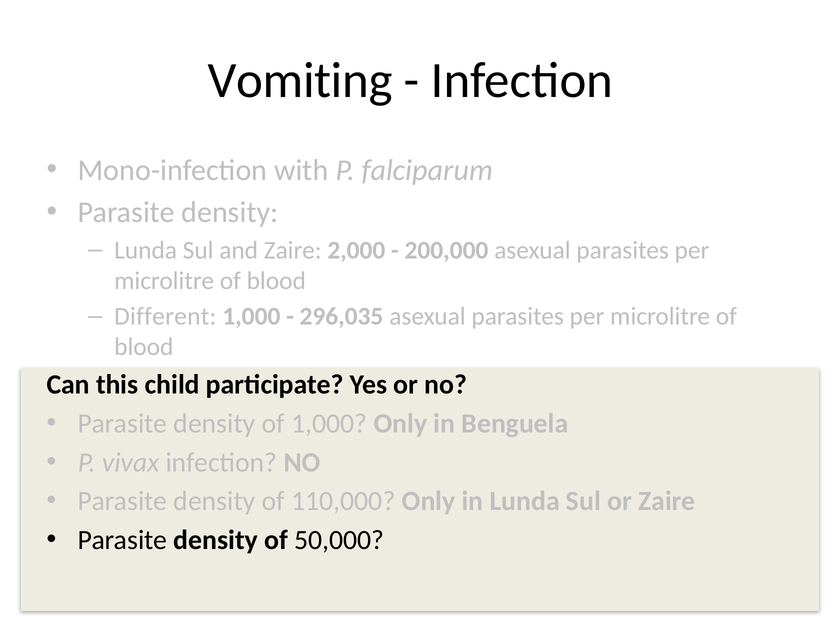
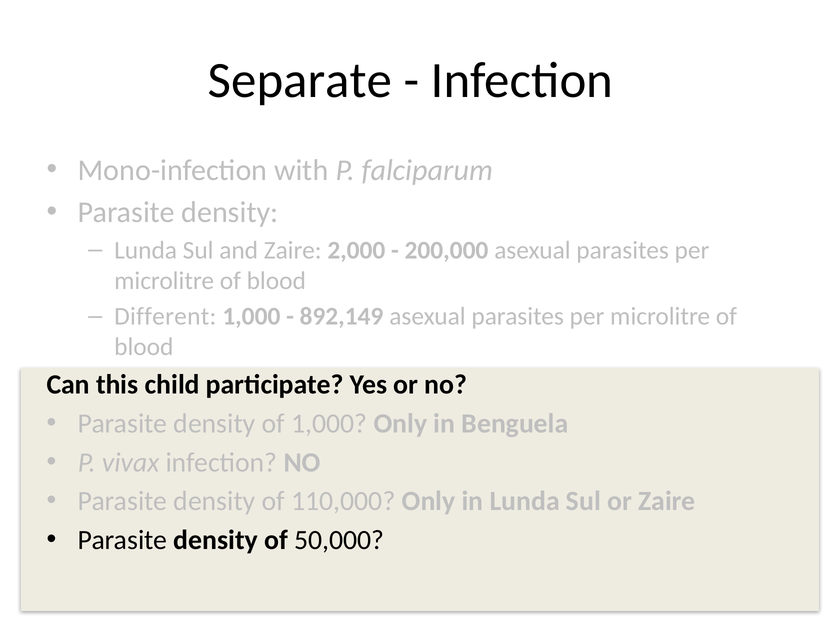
Vomiting: Vomiting -> Separate
296,035: 296,035 -> 892,149
